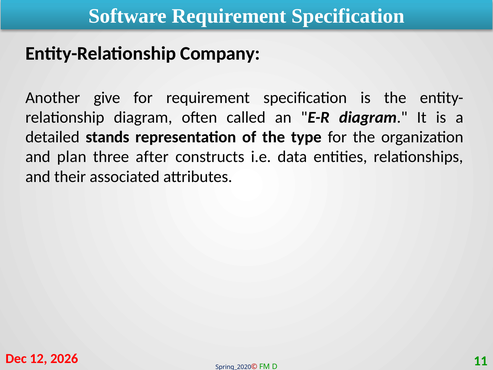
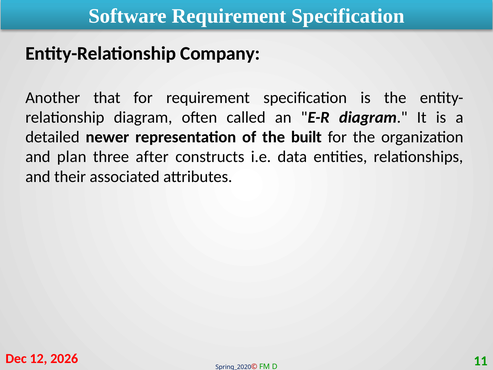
give: give -> that
stands: stands -> newer
type: type -> built
